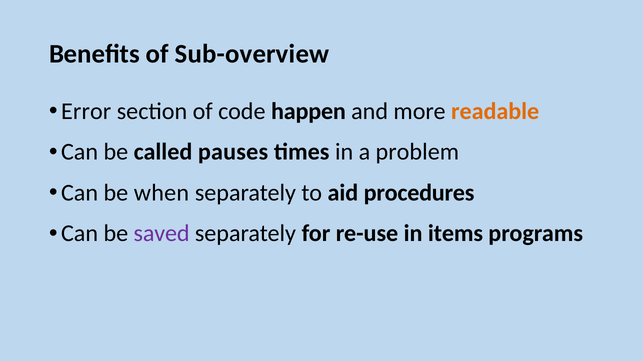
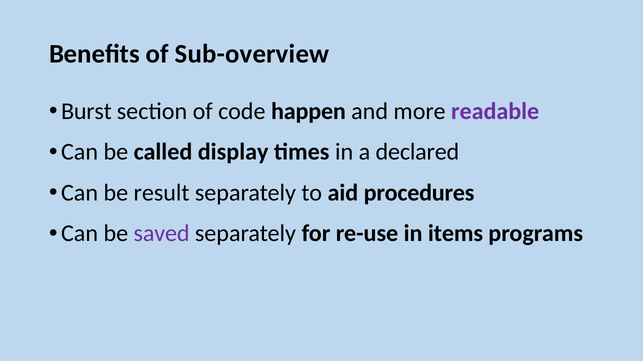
Error: Error -> Burst
readable colour: orange -> purple
pauses: pauses -> display
problem: problem -> declared
when: when -> result
